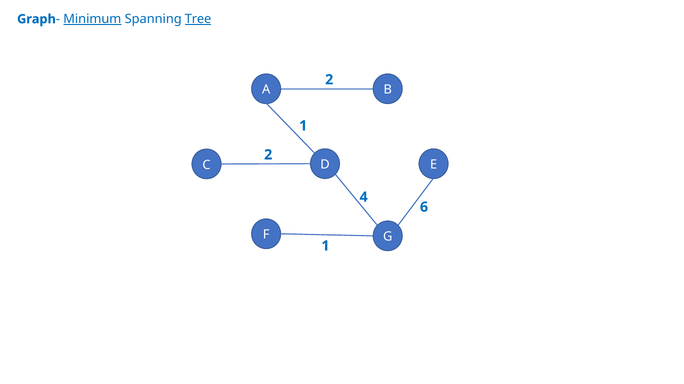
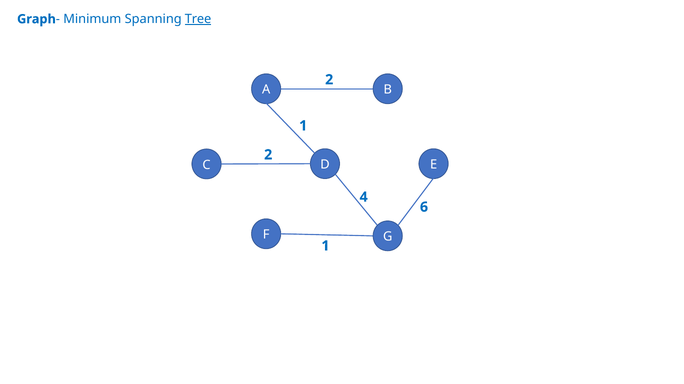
Minimum underline: present -> none
